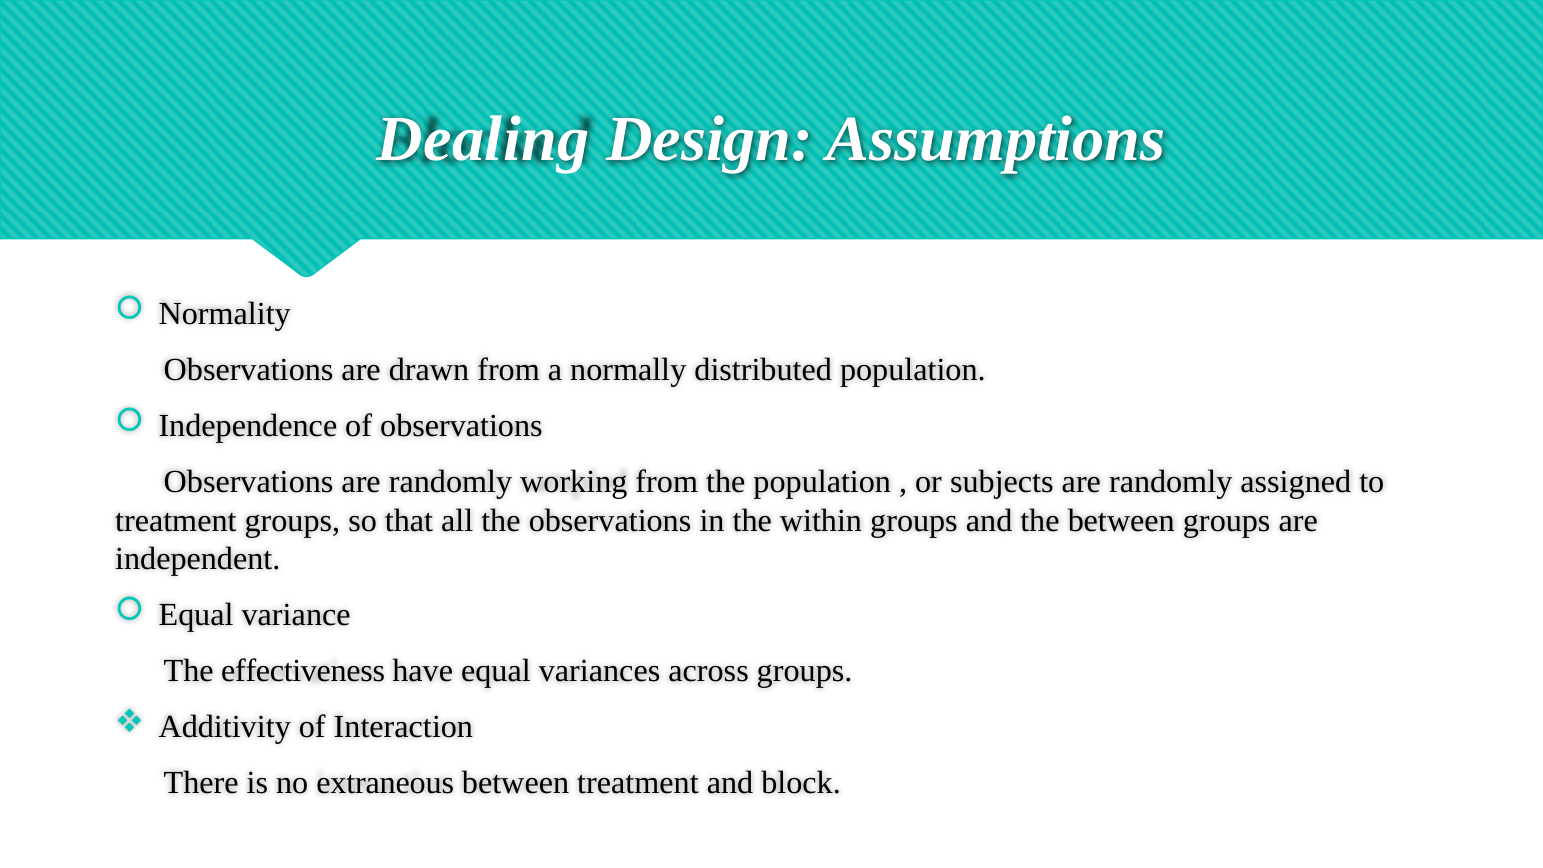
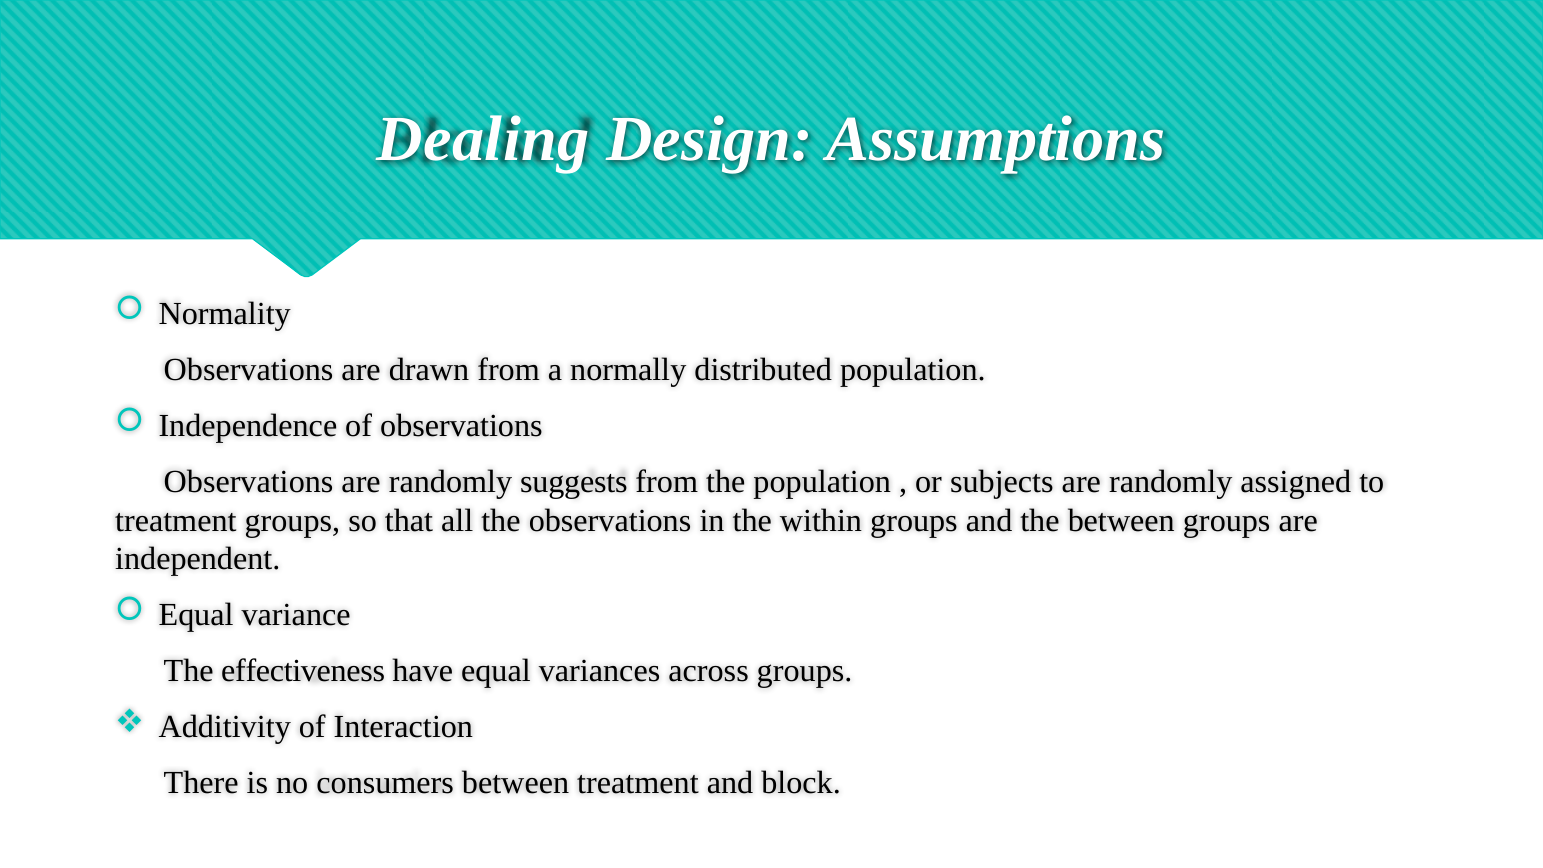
working: working -> suggests
extraneous: extraneous -> consumers
